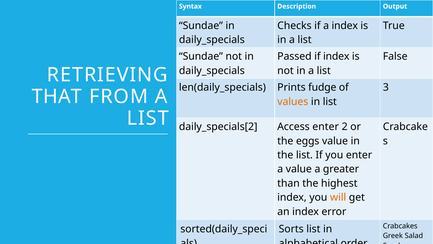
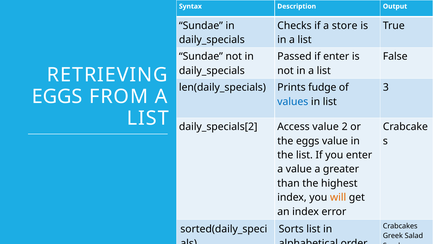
a index: index -> store
if index: index -> enter
THAT at (57, 96): THAT -> EGGS
values colour: orange -> blue
Access enter: enter -> value
